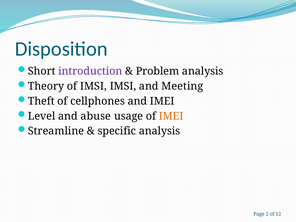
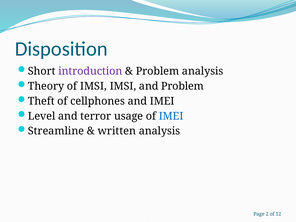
and Meeting: Meeting -> Problem
abuse: abuse -> terror
IMEI at (171, 116) colour: orange -> blue
specific: specific -> written
